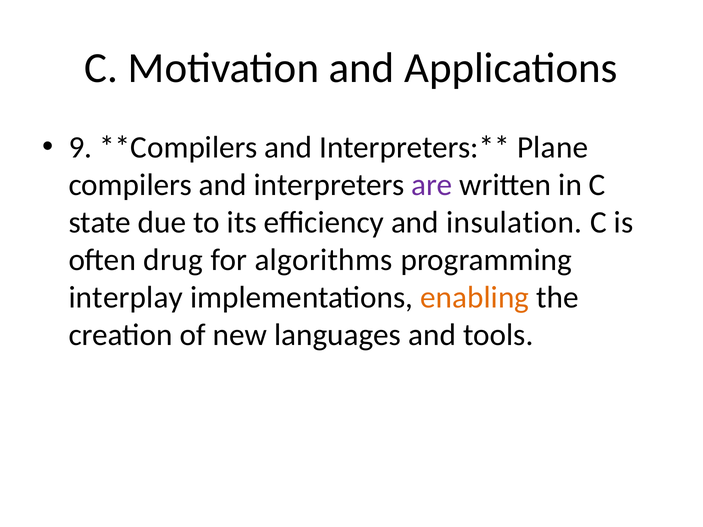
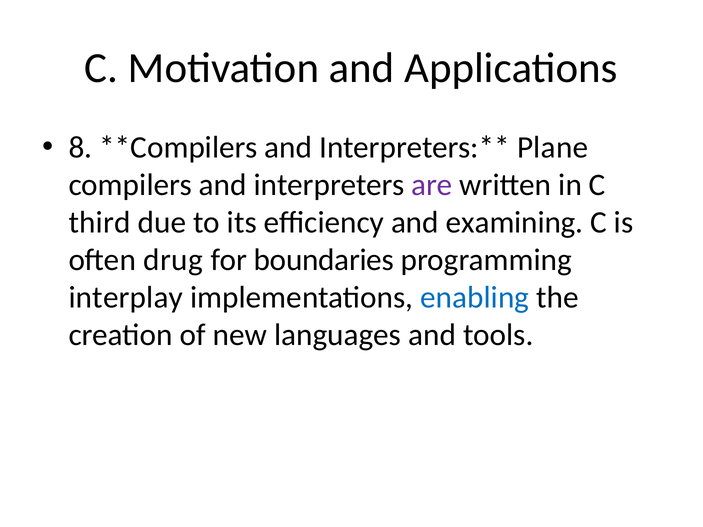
9: 9 -> 8
state: state -> third
insulation: insulation -> examining
algorithms: algorithms -> boundaries
enabling colour: orange -> blue
